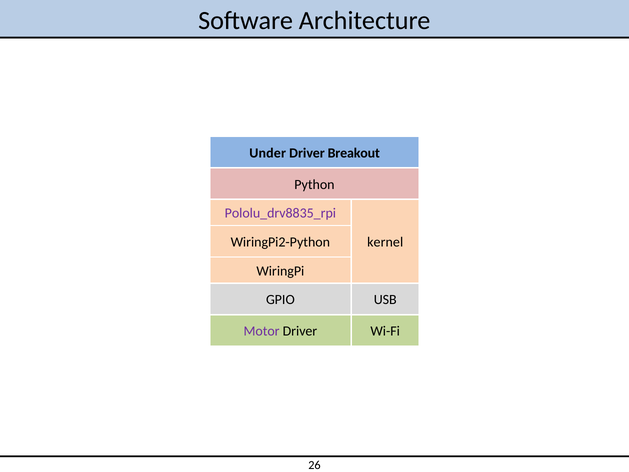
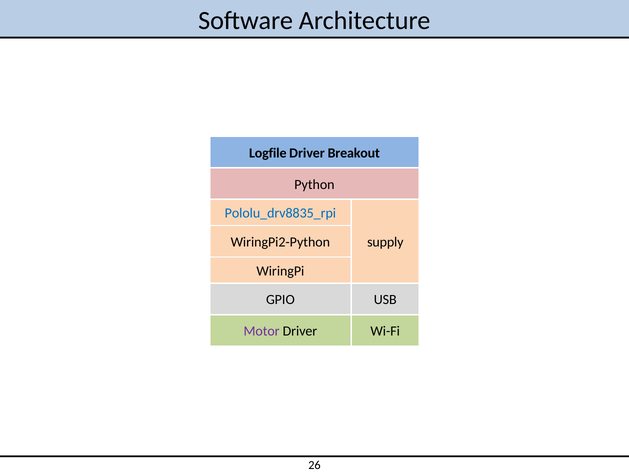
Under: Under -> Logfile
Pololu_drv8835_rpi colour: purple -> blue
kernel: kernel -> supply
